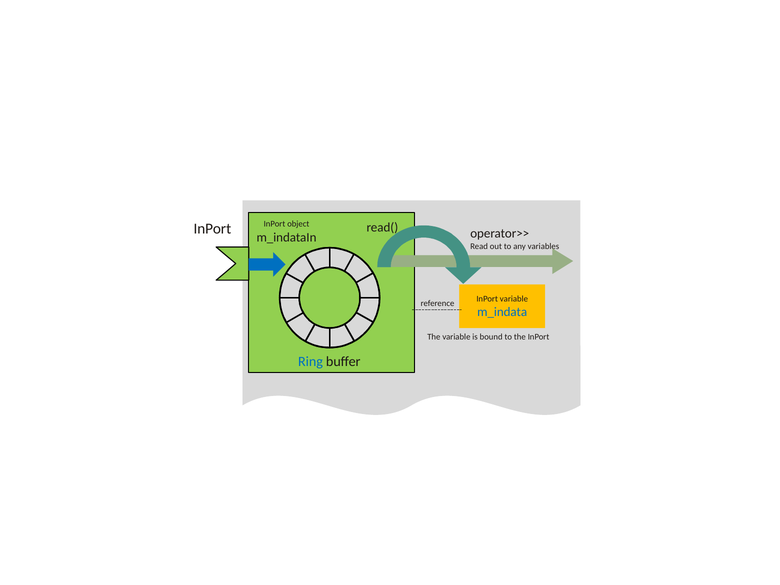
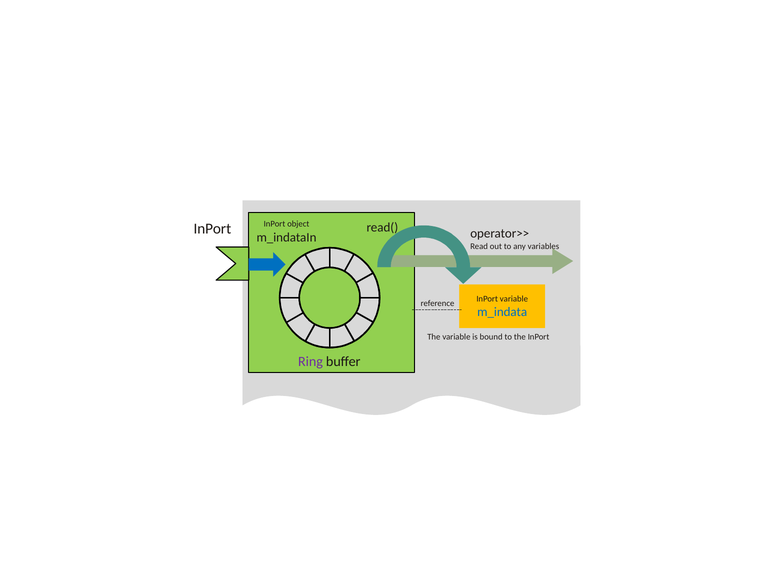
Ring colour: blue -> purple
